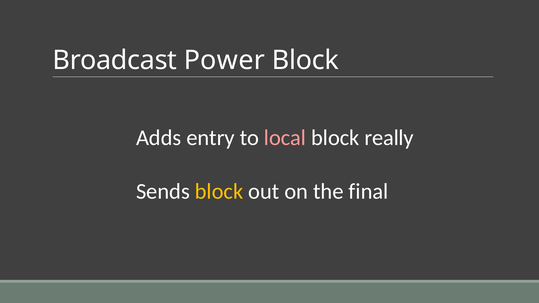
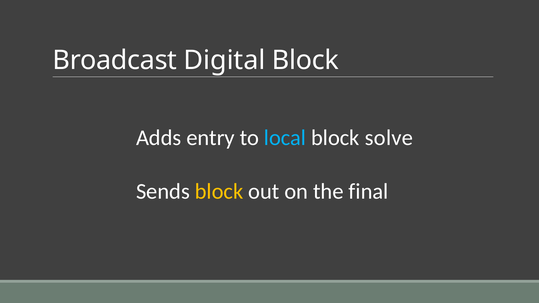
Power: Power -> Digital
local colour: pink -> light blue
really: really -> solve
